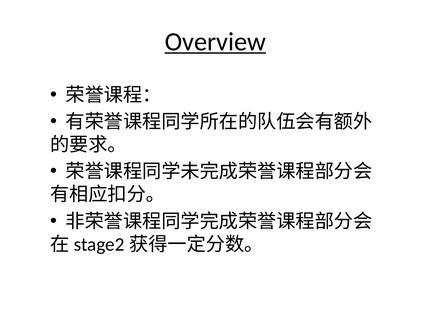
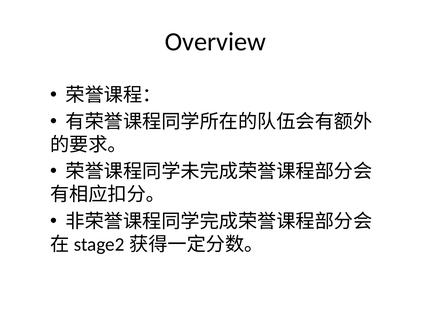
Overview underline: present -> none
